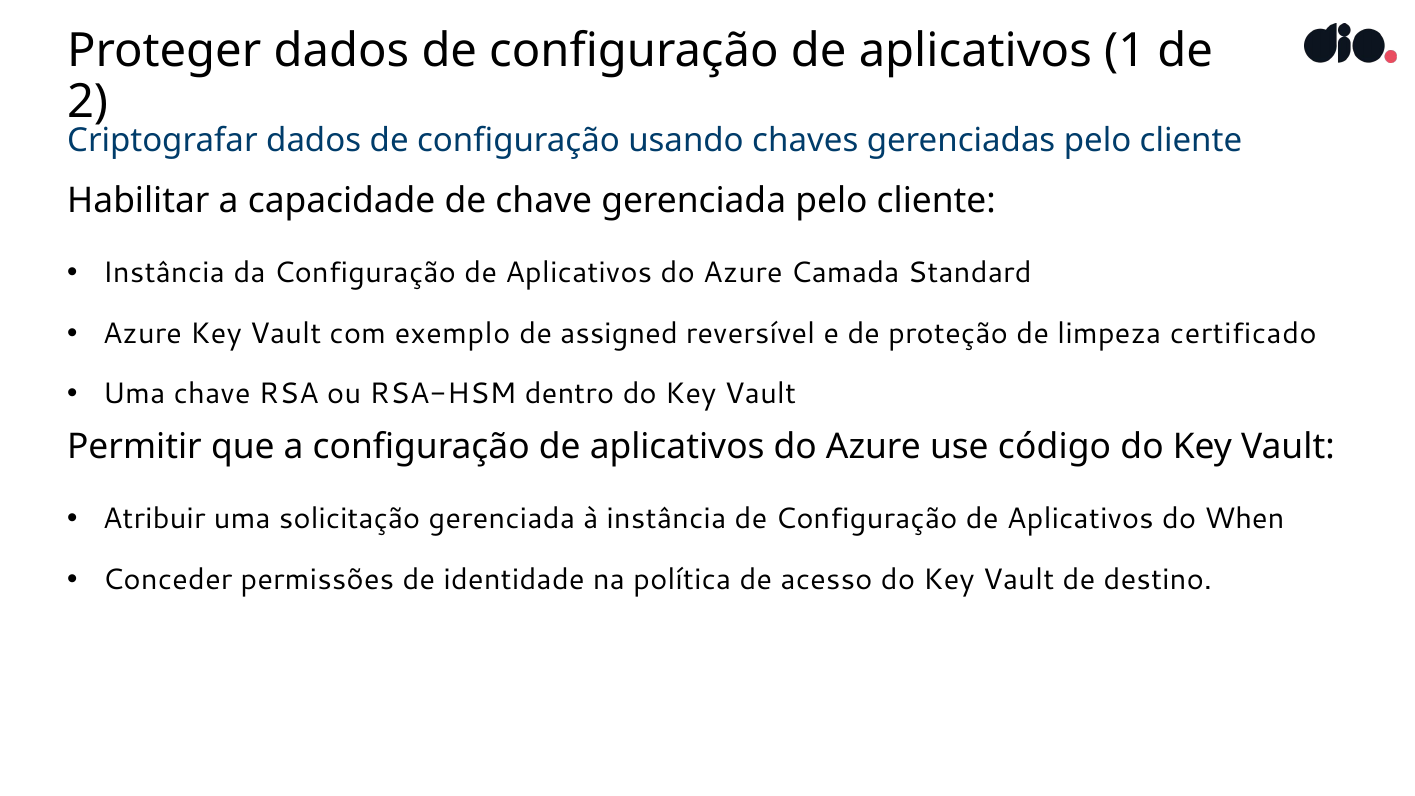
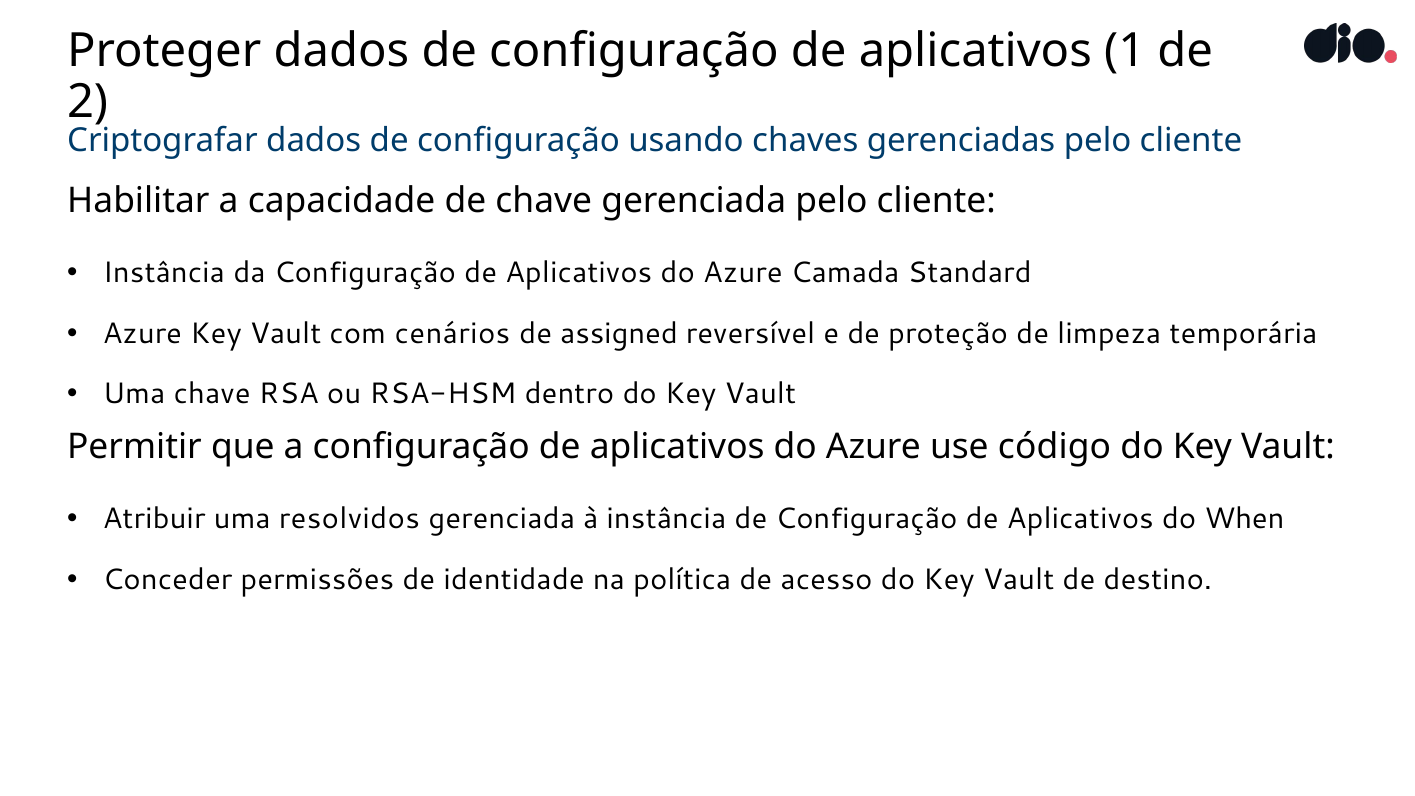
exemplo: exemplo -> cenários
certificado: certificado -> temporária
solicitação: solicitação -> resolvidos
